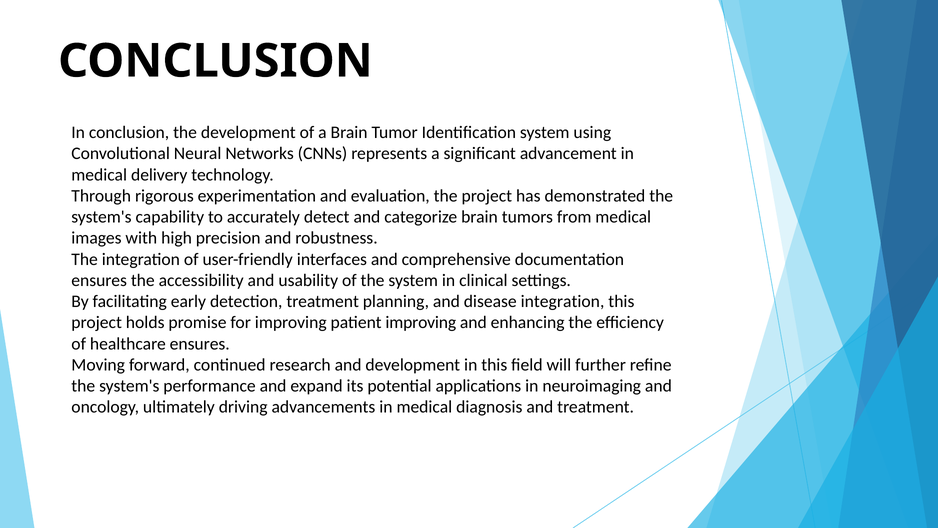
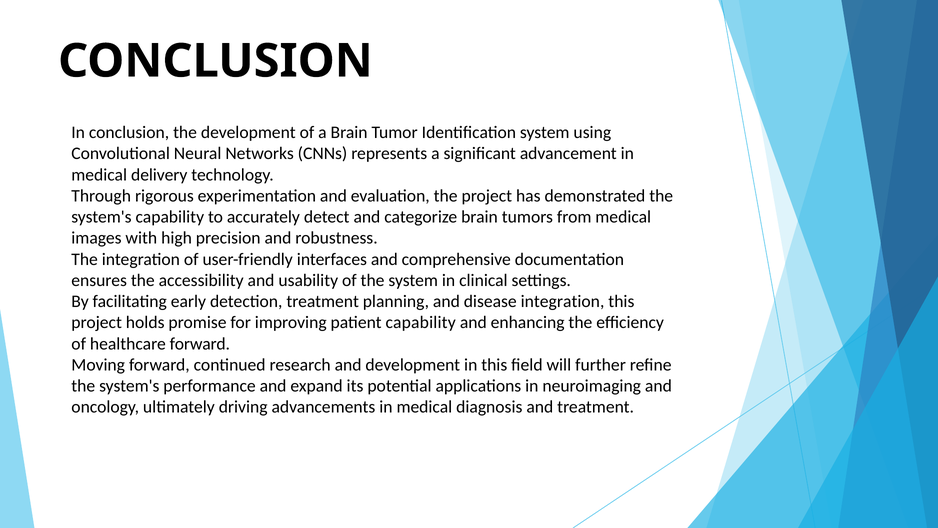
patient improving: improving -> capability
healthcare ensures: ensures -> forward
